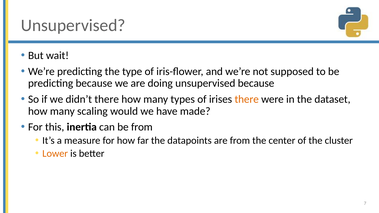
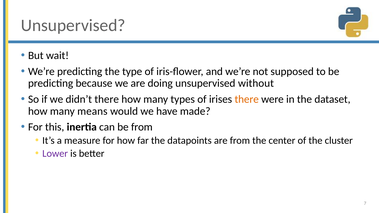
unsupervised because: because -> without
scaling: scaling -> means
Lower colour: orange -> purple
